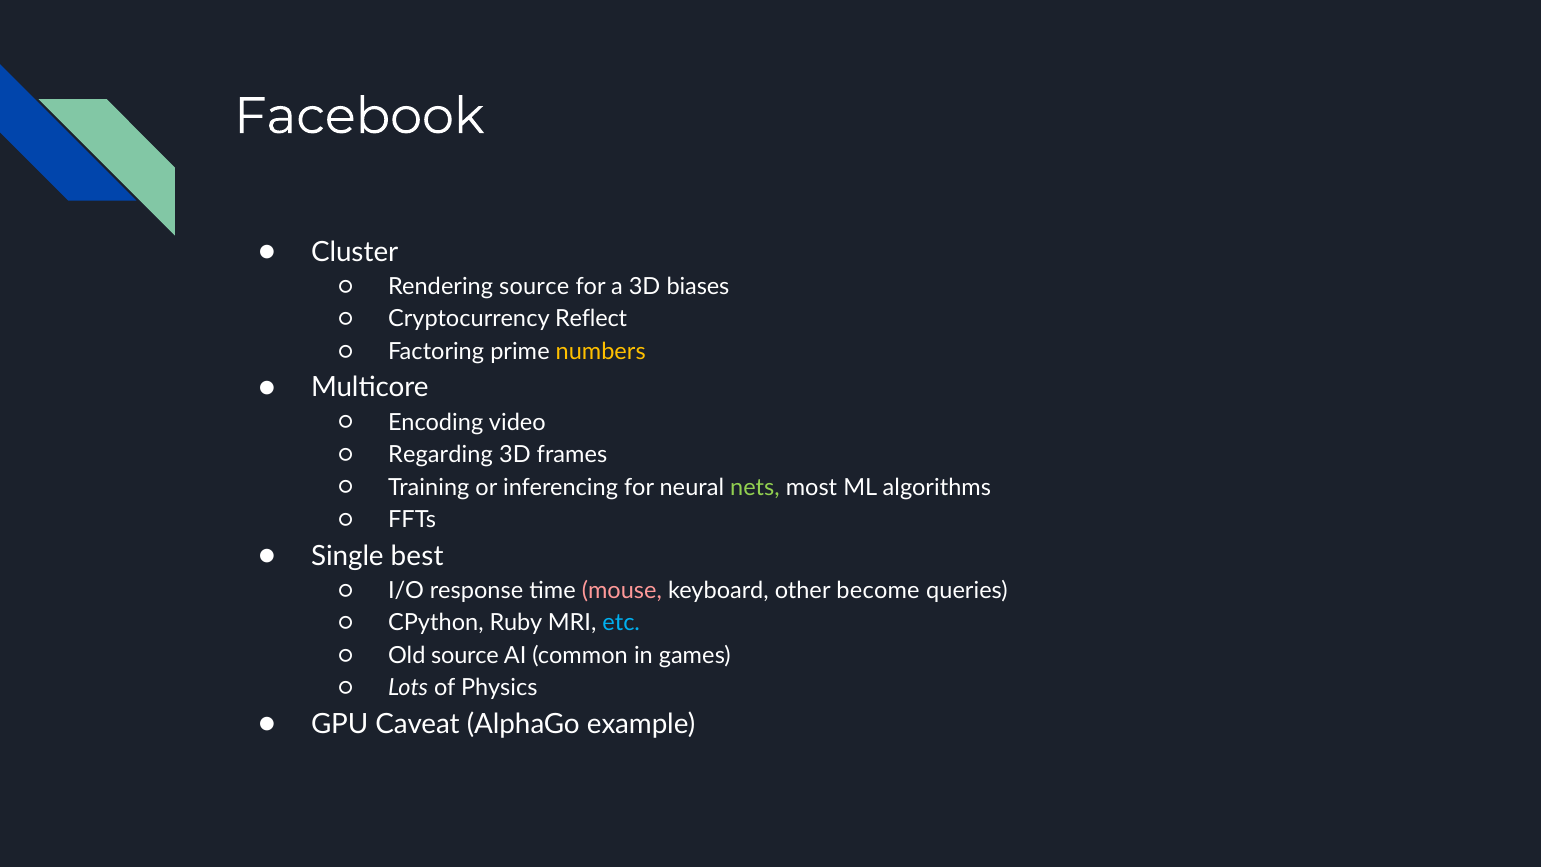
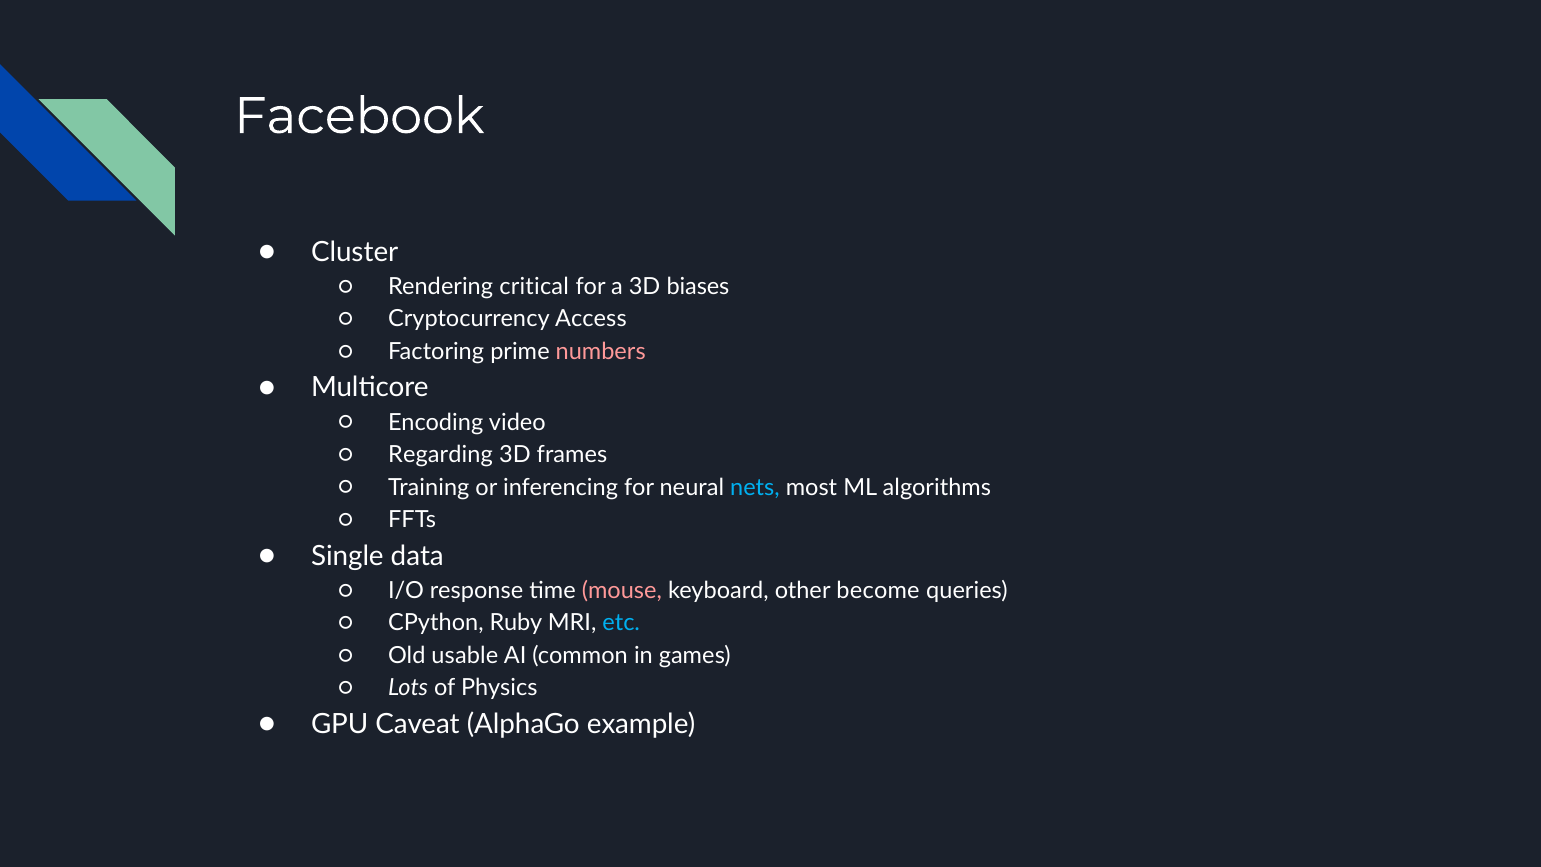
Rendering source: source -> critical
Reflect: Reflect -> Access
numbers colour: yellow -> pink
nets colour: light green -> light blue
best: best -> data
Old source: source -> usable
